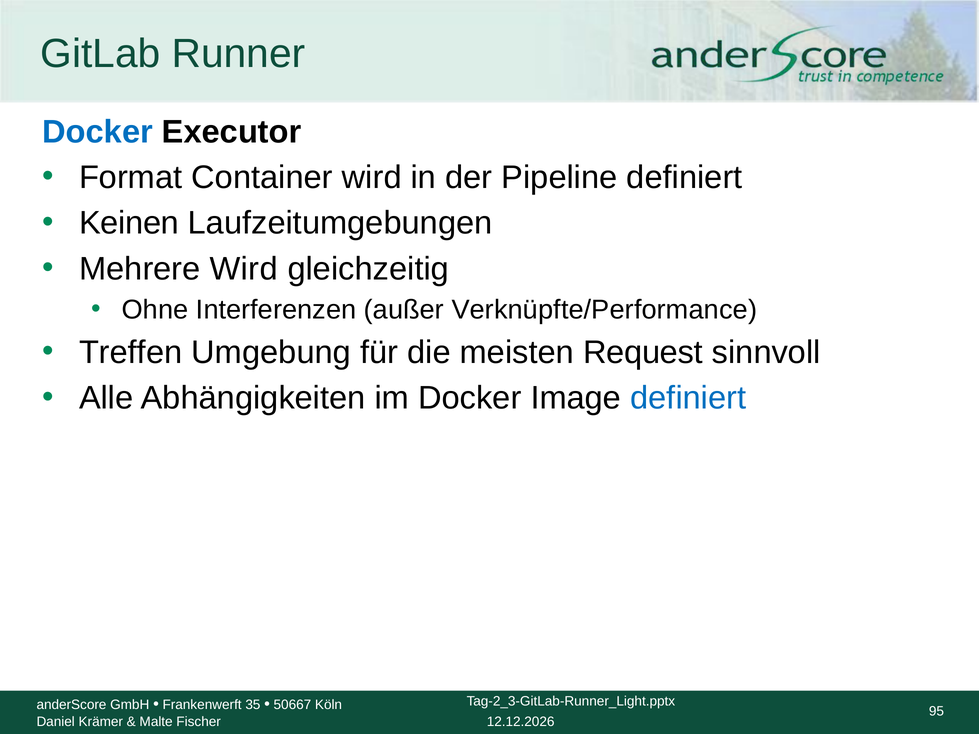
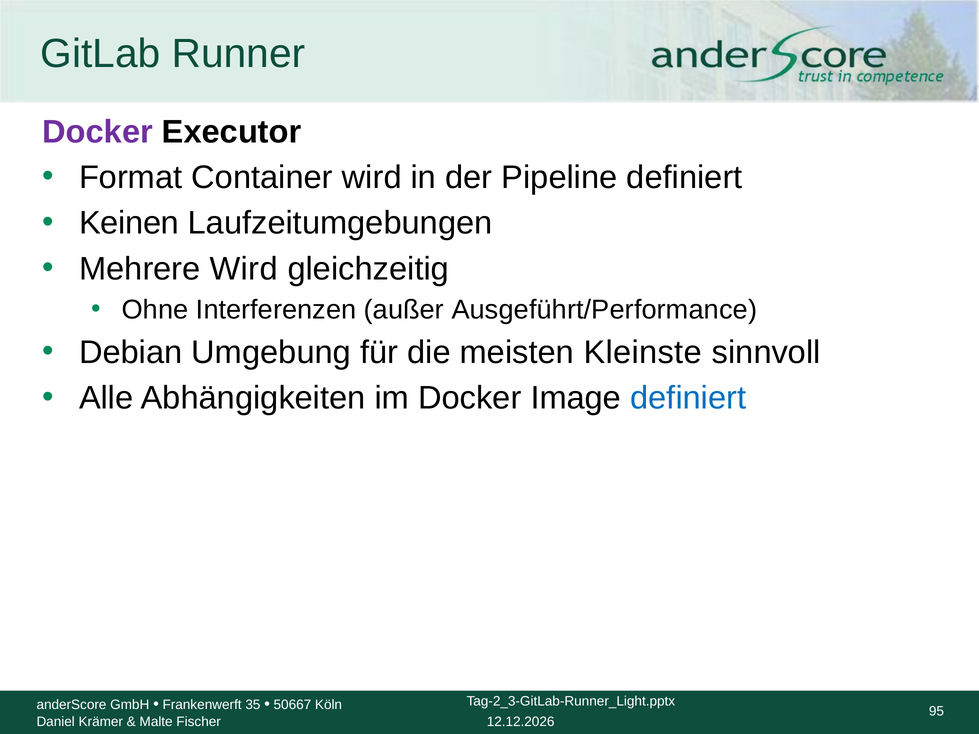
Docker at (98, 132) colour: blue -> purple
Verknüpfte/Performance: Verknüpfte/Performance -> Ausgeführt/Performance
Treffen: Treffen -> Debian
Request: Request -> Kleinste
